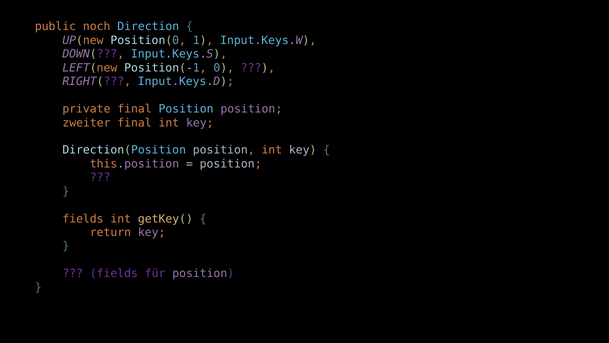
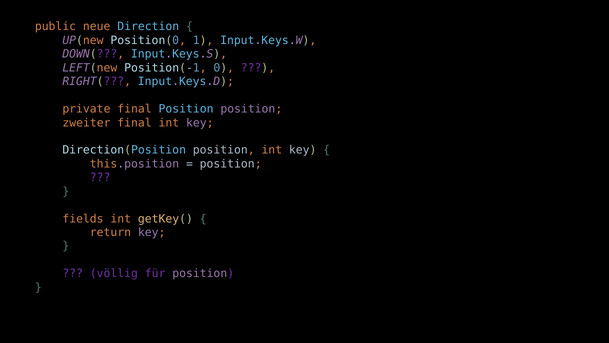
noch: noch -> neue
fields at (114, 273): fields -> völlig
